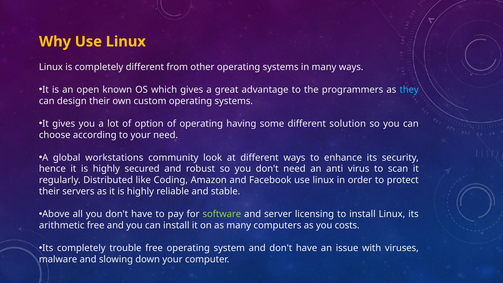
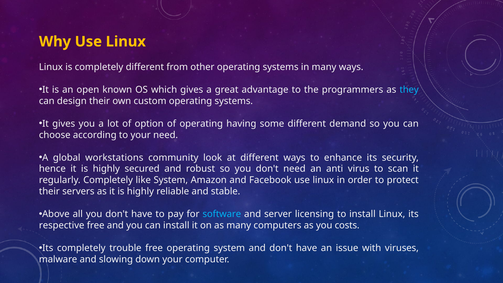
solution: solution -> demand
regularly Distributed: Distributed -> Completely
like Coding: Coding -> System
software colour: light green -> light blue
arithmetic: arithmetic -> respective
